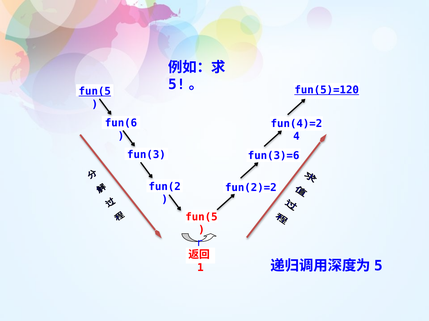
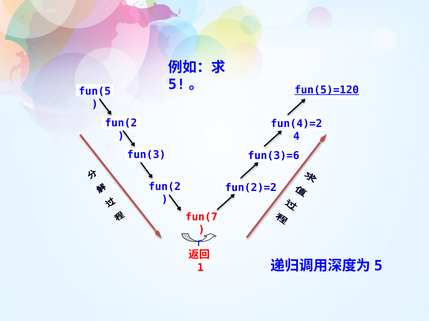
fun(5 at (95, 92) underline: present -> none
fun(6 at (121, 123): fun(6 -> fun(2
fun(5 at (201, 217): fun(5 -> fun(7
